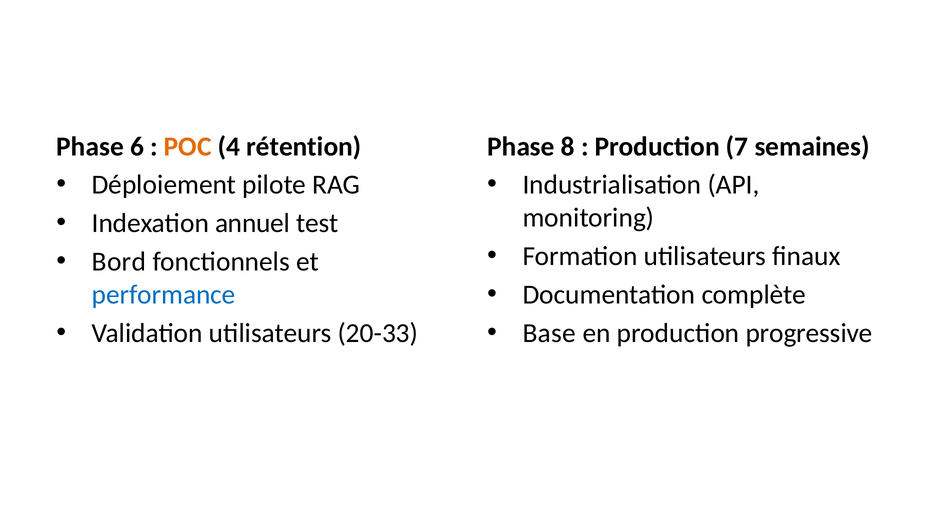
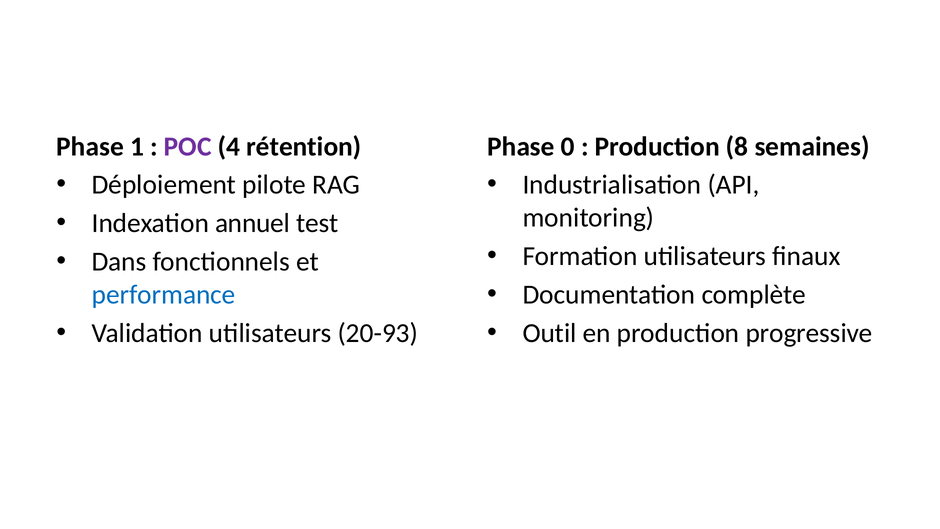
6: 6 -> 1
POC colour: orange -> purple
8: 8 -> 0
7: 7 -> 8
Bord: Bord -> Dans
20-33: 20-33 -> 20-93
Base: Base -> Outil
